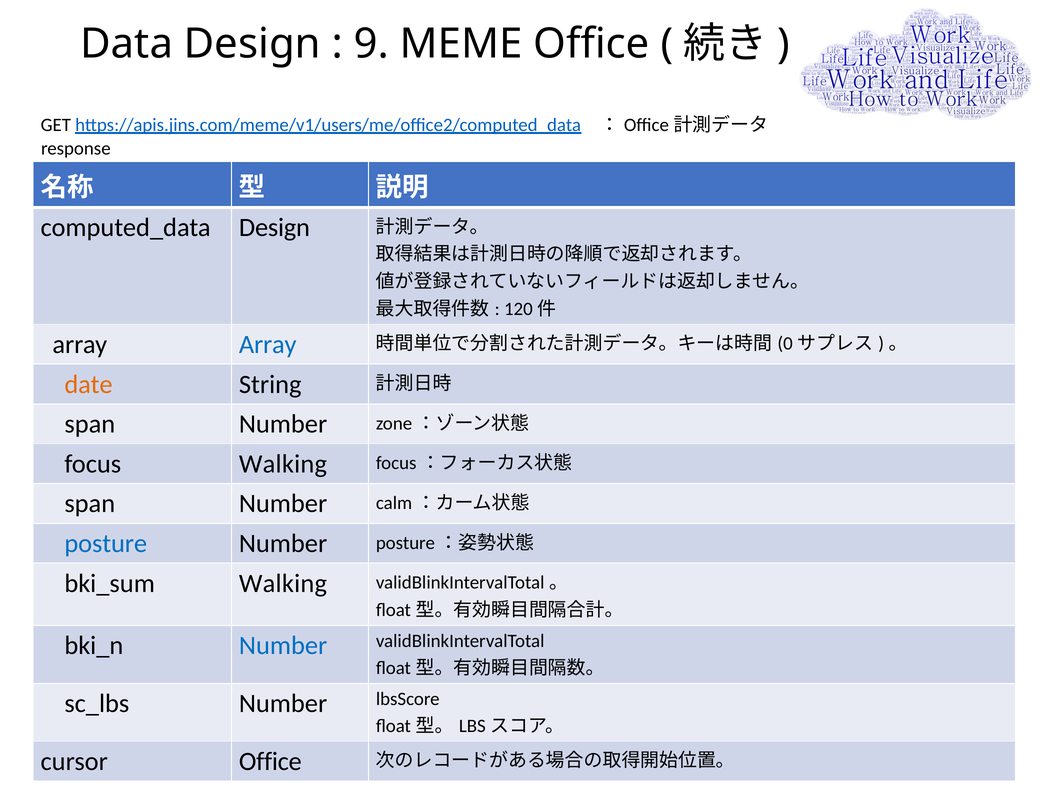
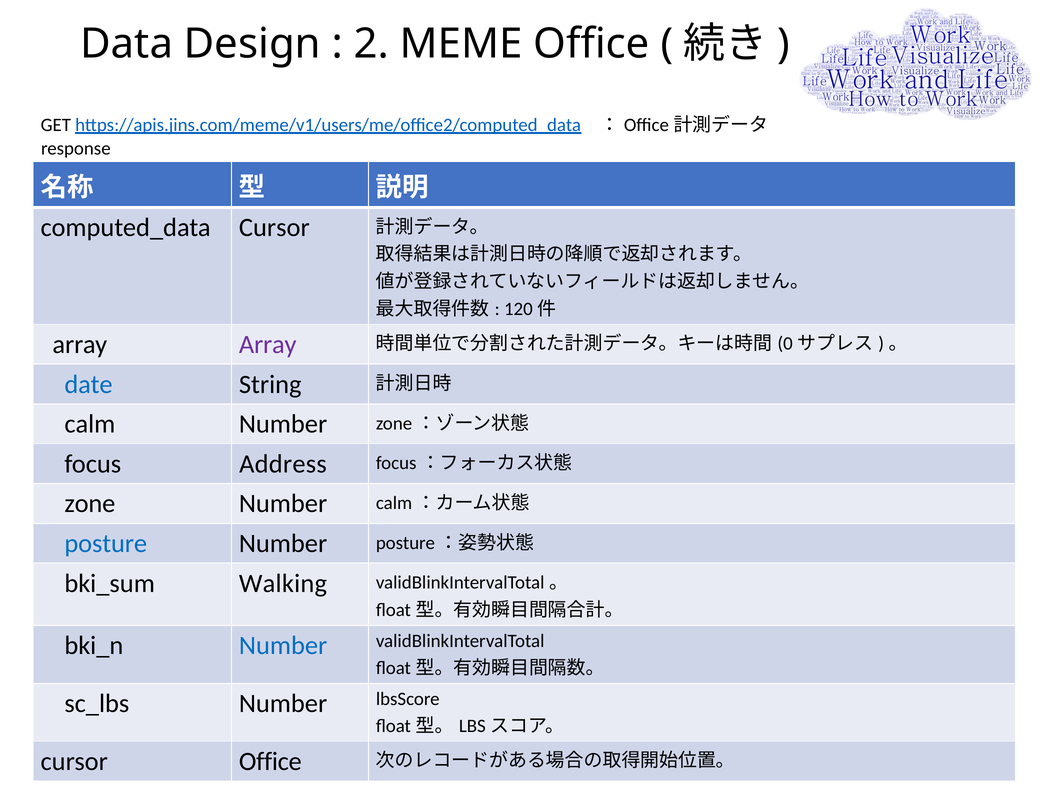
9: 9 -> 2
Design at (274, 228): Design -> Cursor
Array at (268, 345) colour: blue -> purple
date colour: orange -> blue
span at (90, 424): span -> calm
focus Walking: Walking -> Address
span at (90, 504): span -> zone
